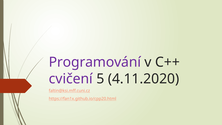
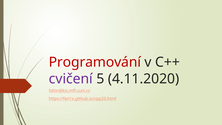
Programování colour: purple -> red
